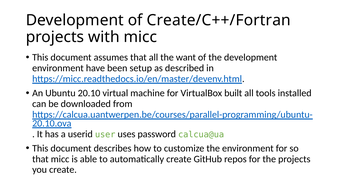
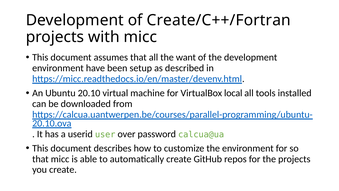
built: built -> local
uses: uses -> over
